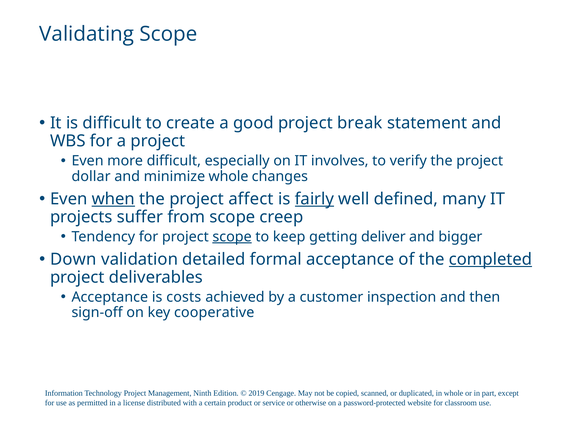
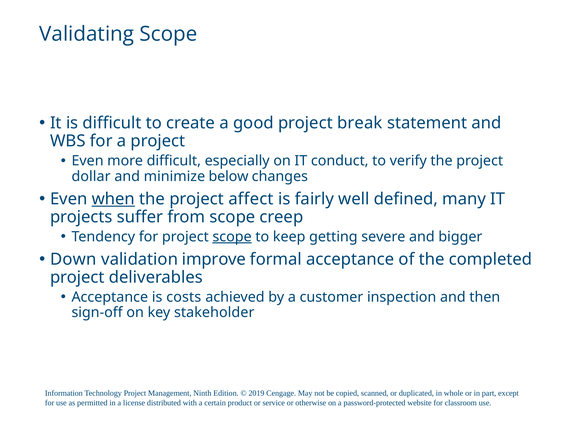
involves: involves -> conduct
minimize whole: whole -> below
fairly underline: present -> none
deliver: deliver -> severe
detailed: detailed -> improve
completed underline: present -> none
cooperative: cooperative -> stakeholder
